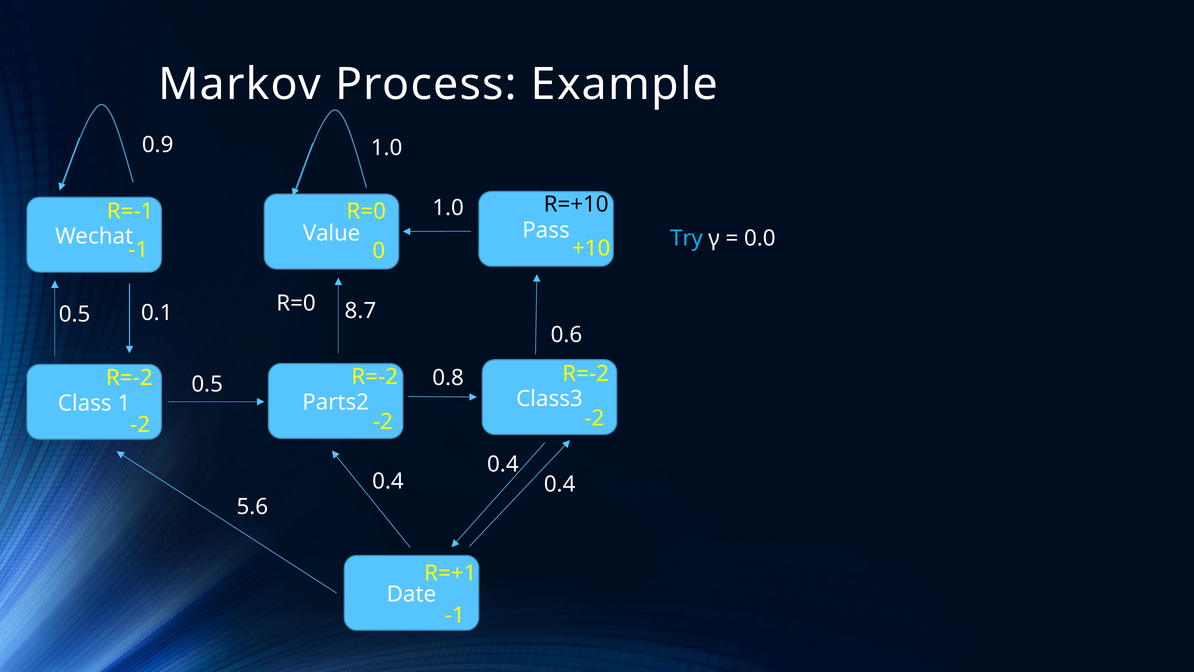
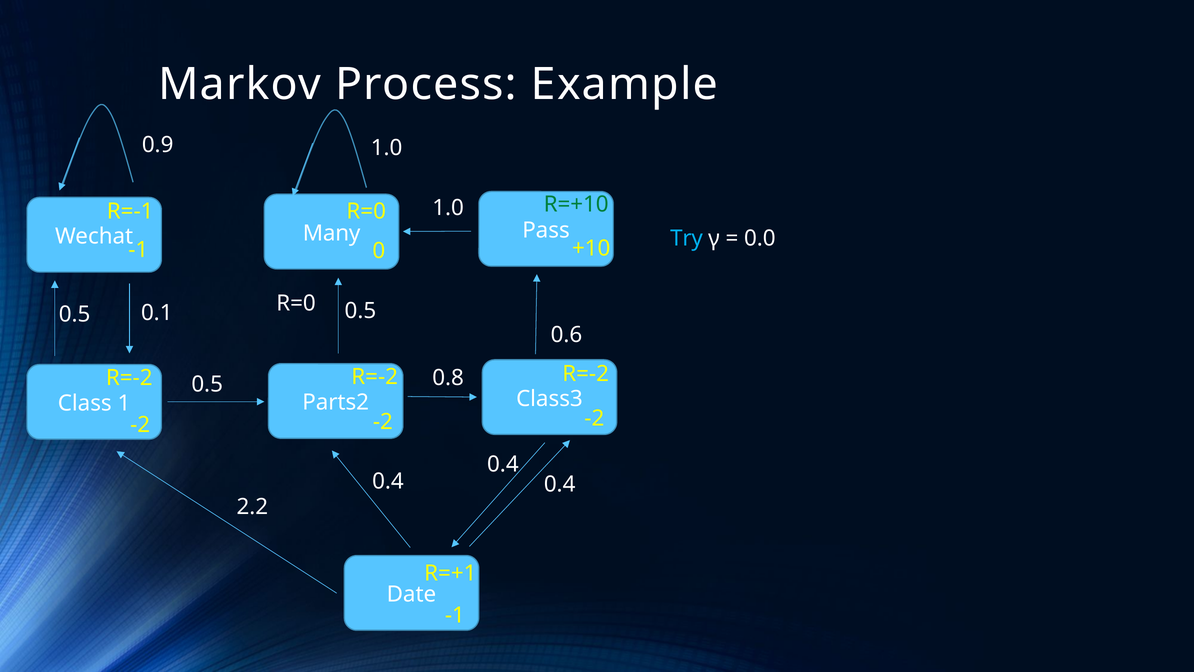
R=+10 colour: black -> green
Value: Value -> Many
8.7 at (360, 311): 8.7 -> 0.5
5.6: 5.6 -> 2.2
